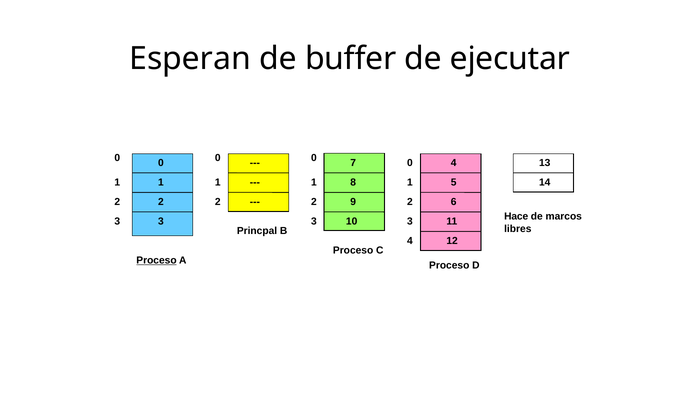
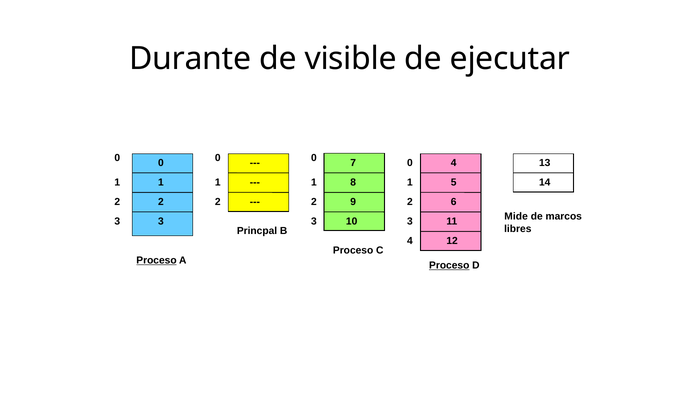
Esperan: Esperan -> Durante
buffer: buffer -> visible
Hace: Hace -> Mide
Proceso at (449, 265) underline: none -> present
